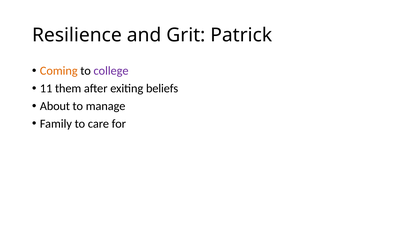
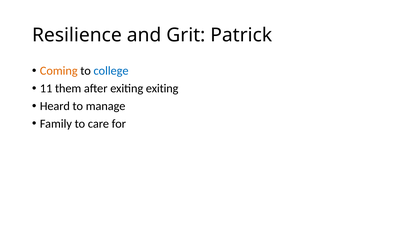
college colour: purple -> blue
exiting beliefs: beliefs -> exiting
About: About -> Heard
